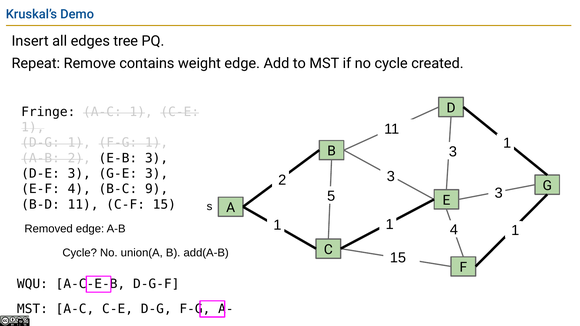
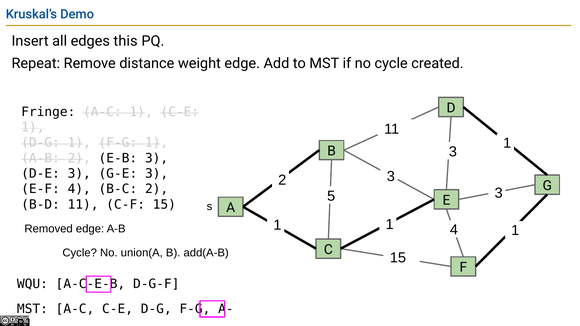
tree: tree -> this
contains: contains -> distance
B-C 9: 9 -> 2
